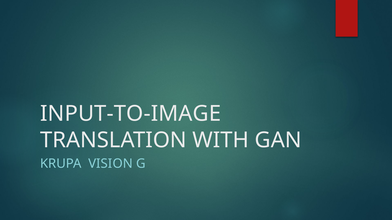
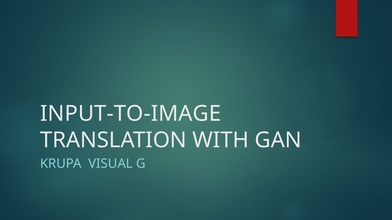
VISION: VISION -> VISUAL
